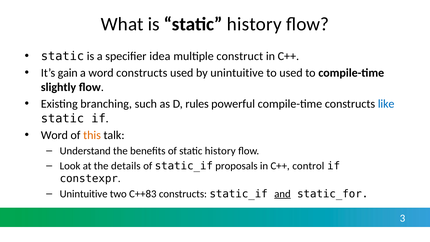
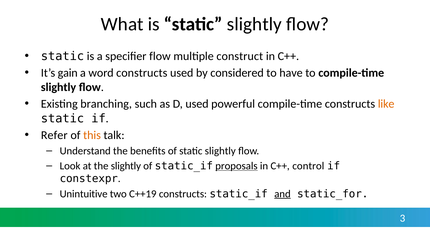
is static history: history -> slightly
specifier idea: idea -> flow
by unintuitive: unintuitive -> considered
to used: used -> have
D rules: rules -> used
like colour: blue -> orange
Word at (54, 135): Word -> Refer
of static history: history -> slightly
the details: details -> slightly
proposals underline: none -> present
C++83: C++83 -> C++19
